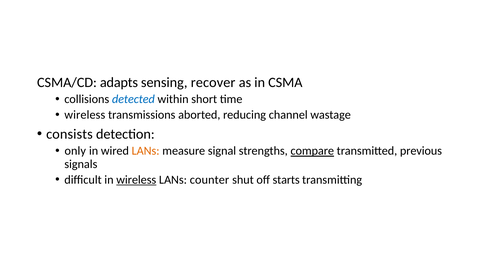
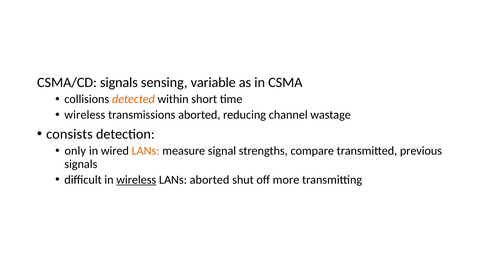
CSMA/CD adapts: adapts -> signals
recover: recover -> variable
detected colour: blue -> orange
compare underline: present -> none
LANs counter: counter -> aborted
starts: starts -> more
